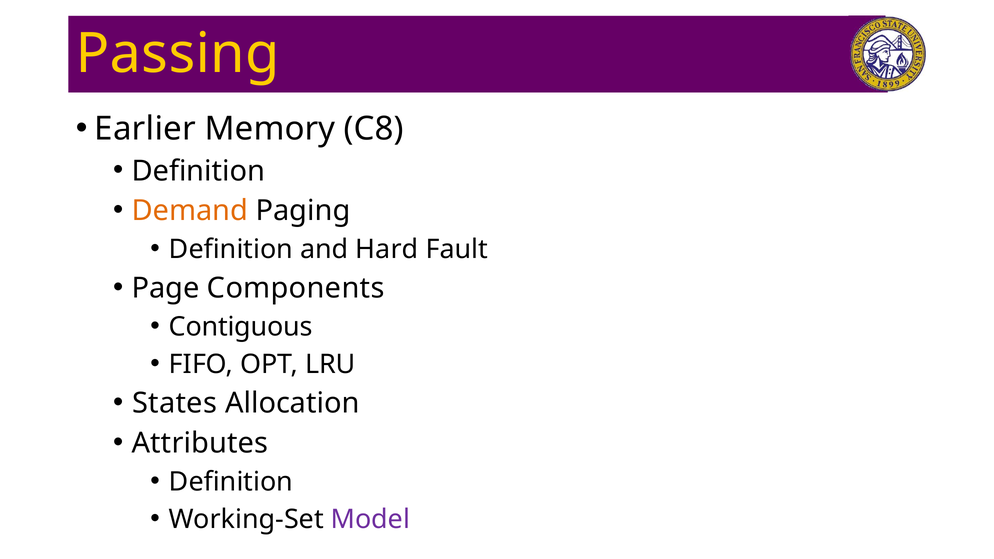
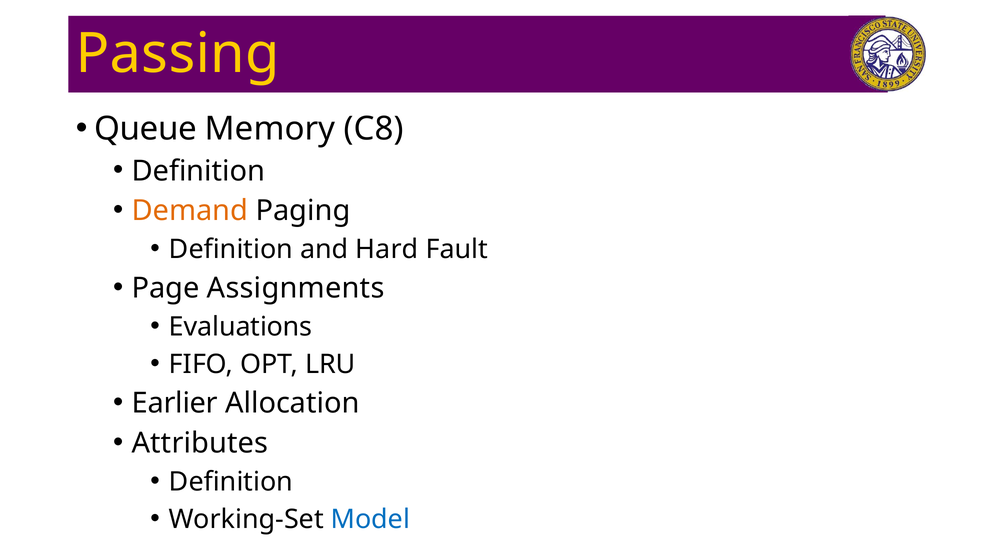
Earlier: Earlier -> Queue
Components: Components -> Assignments
Contiguous: Contiguous -> Evaluations
States: States -> Earlier
Model colour: purple -> blue
